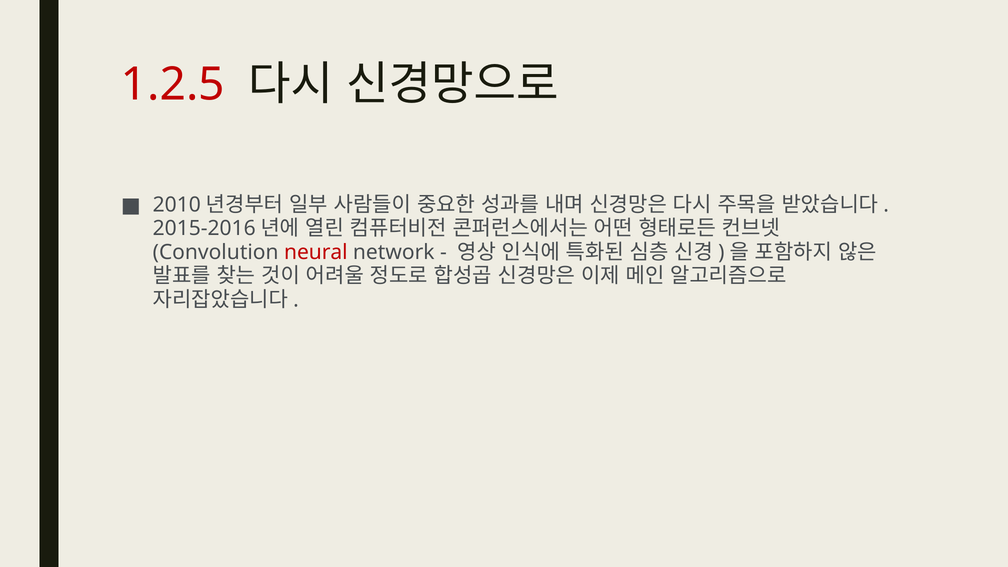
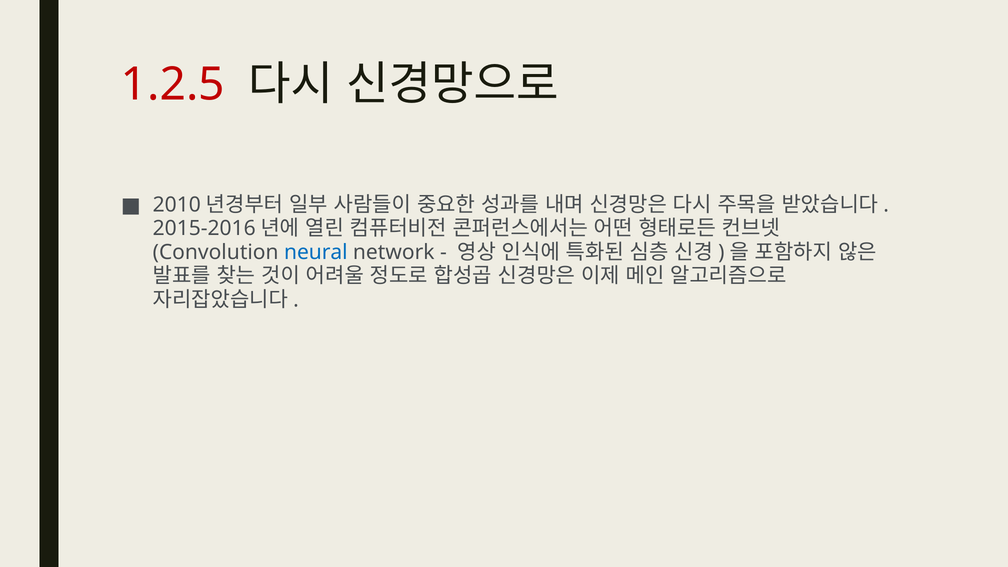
neural colour: red -> blue
